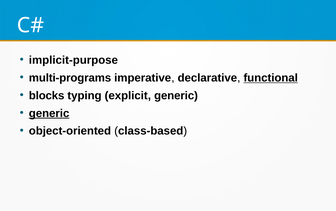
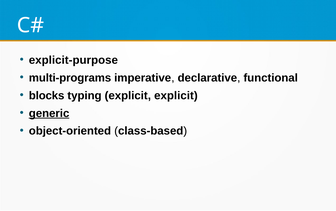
implicit-purpose: implicit-purpose -> explicit-purpose
functional underline: present -> none
explicit generic: generic -> explicit
